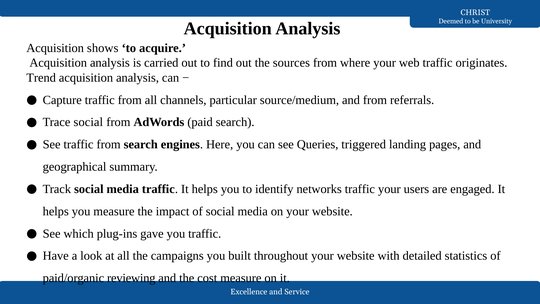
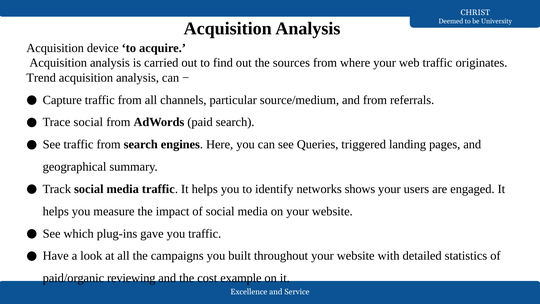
shows: shows -> device
networks traffic: traffic -> shows
cost measure: measure -> example
